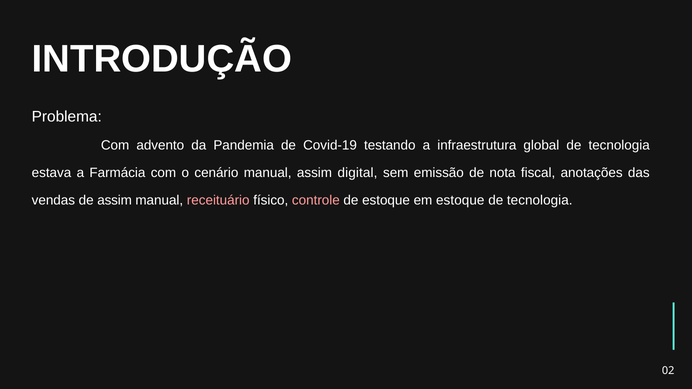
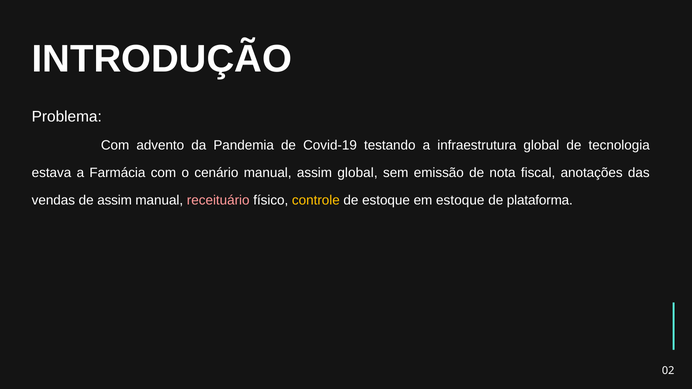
assim digital: digital -> global
controle colour: pink -> yellow
tecnologia at (540, 200): tecnologia -> plataforma
